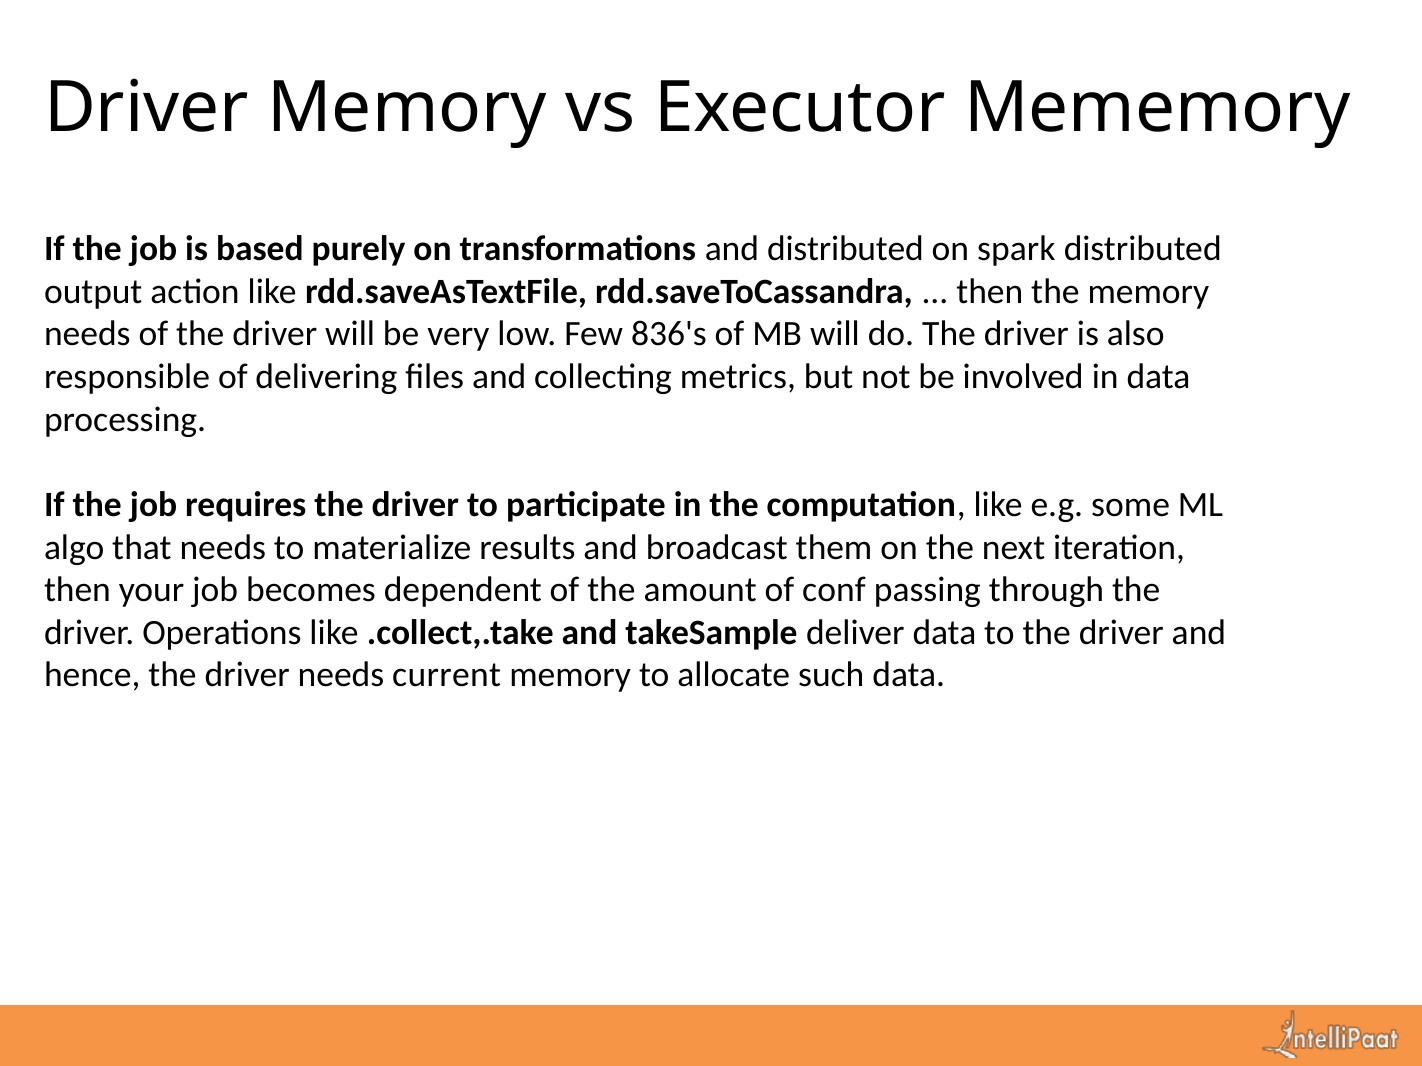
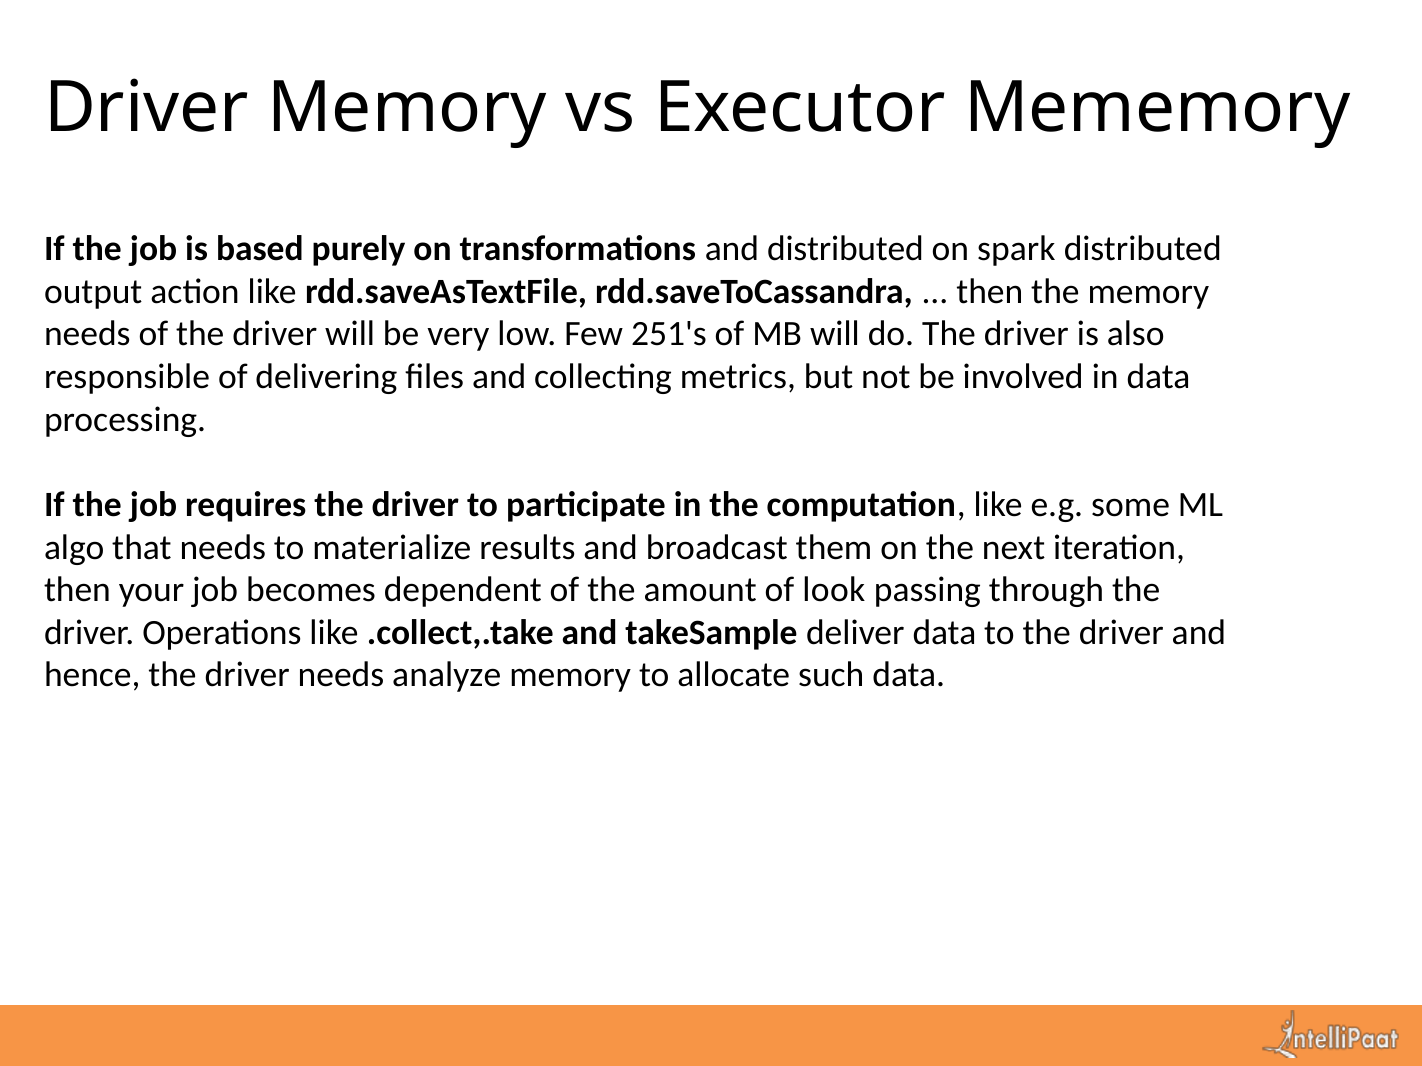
836's: 836's -> 251's
conf: conf -> look
current: current -> analyze
